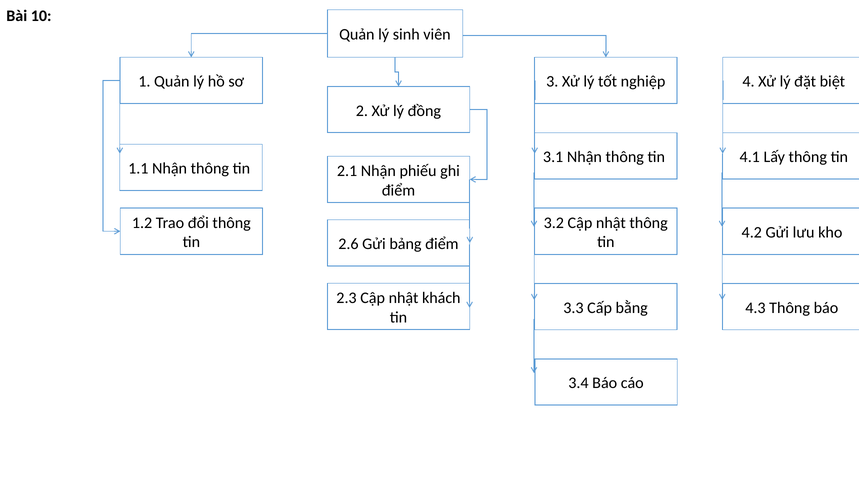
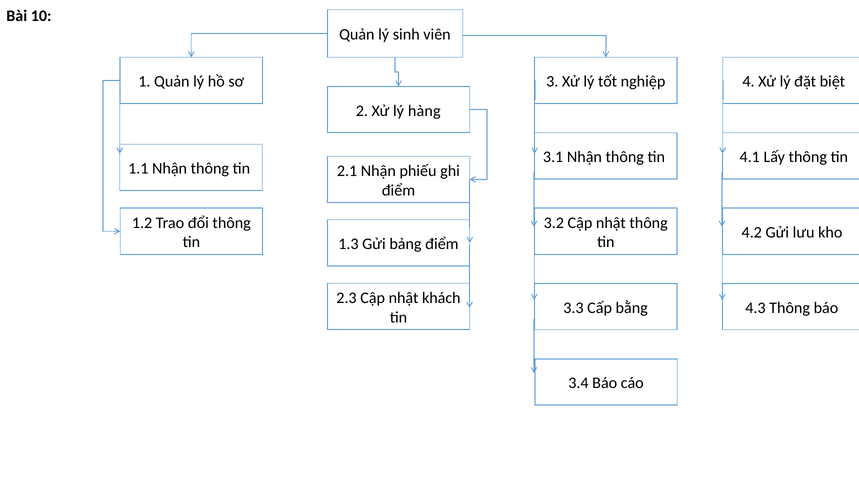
đồng: đồng -> hàng
2.6: 2.6 -> 1.3
